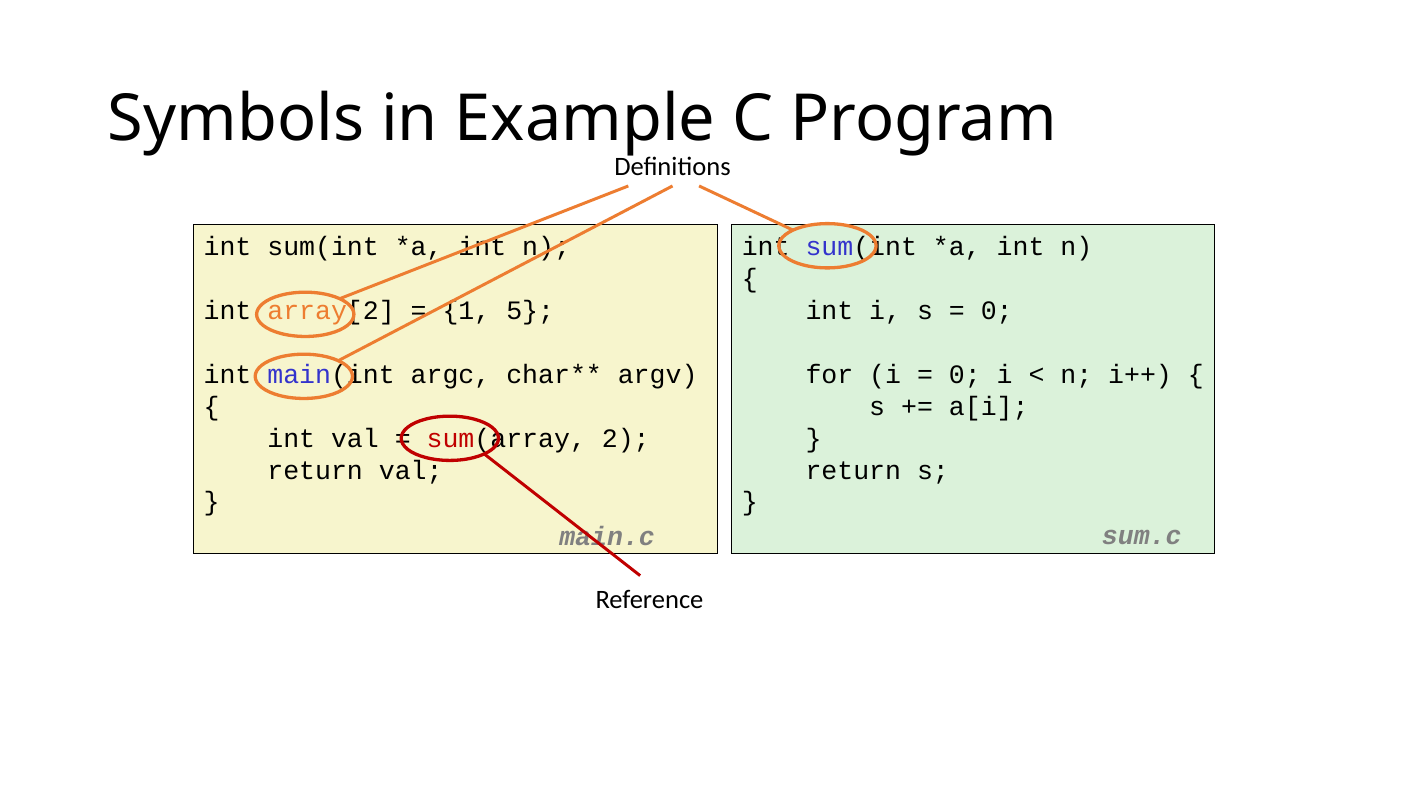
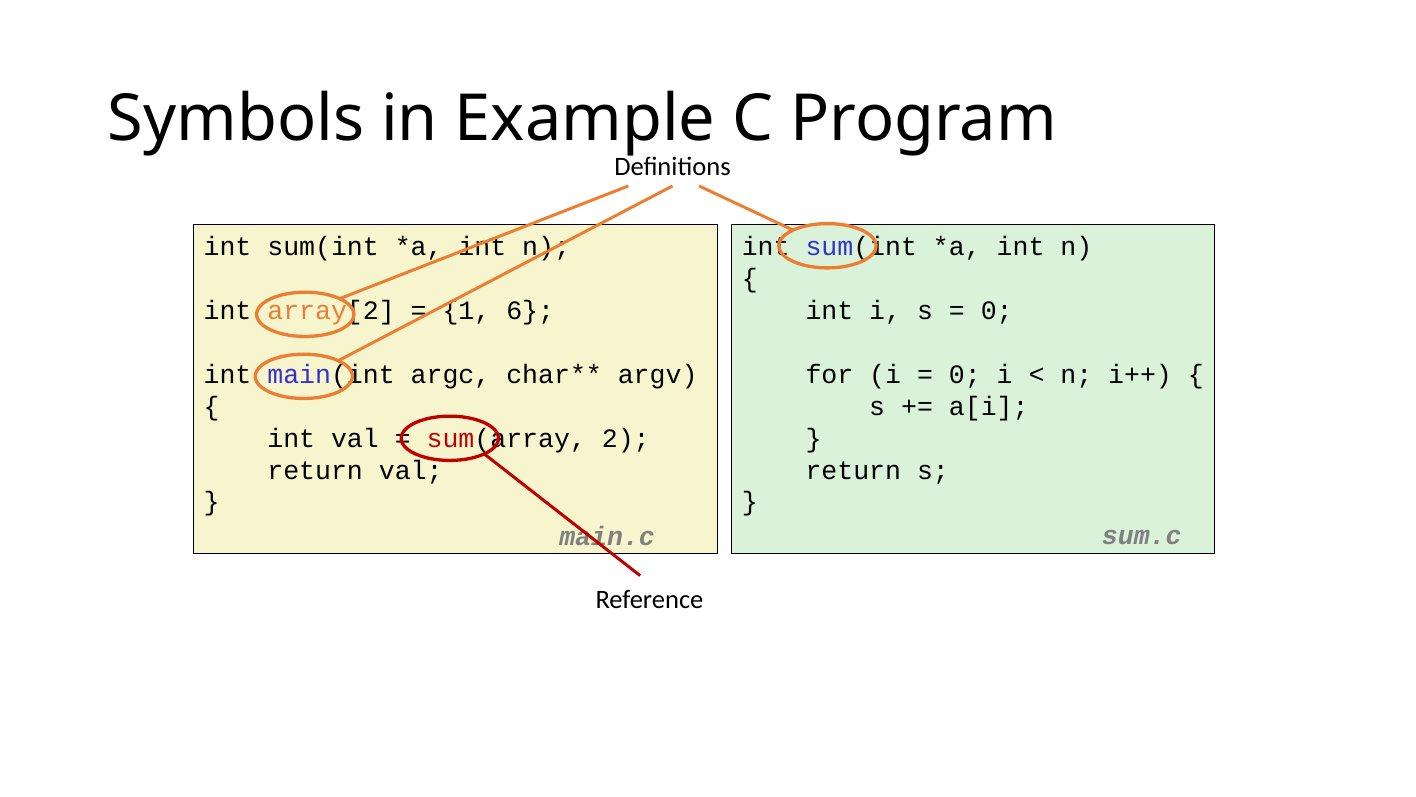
5: 5 -> 6
